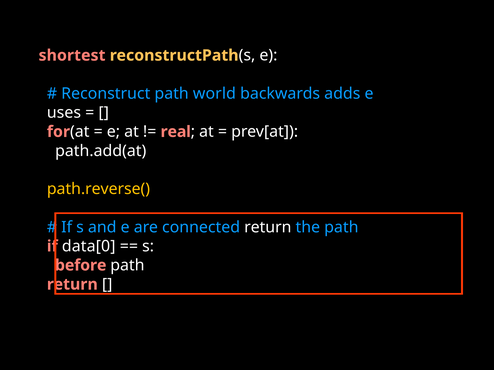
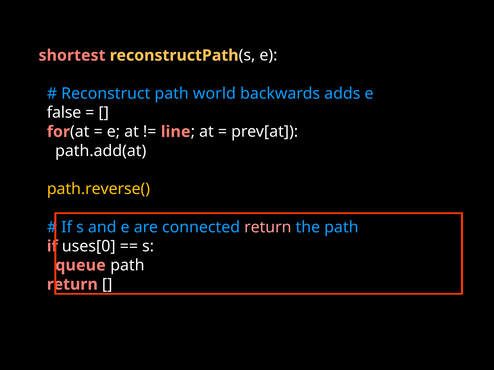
uses: uses -> false
real: real -> line
return at (268, 227) colour: white -> pink
data[0: data[0 -> uses[0
before: before -> queue
